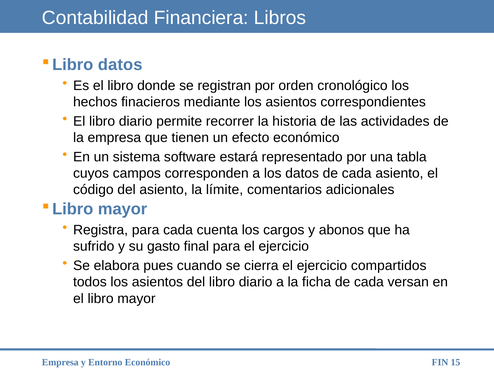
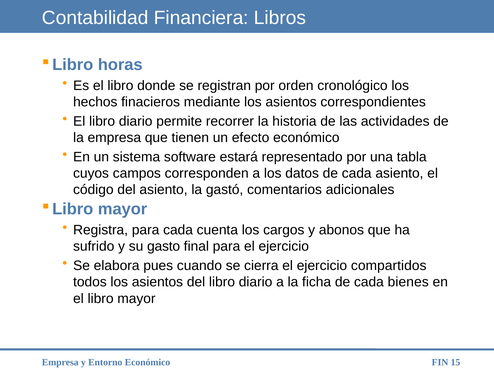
datos at (120, 65): datos -> horas
límite: límite -> gastó
versan: versan -> bienes
